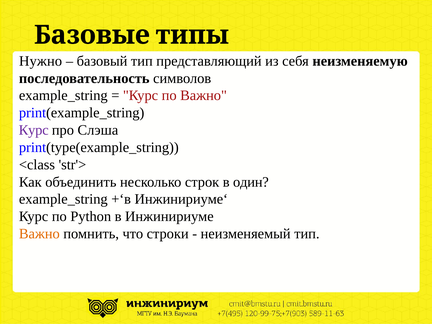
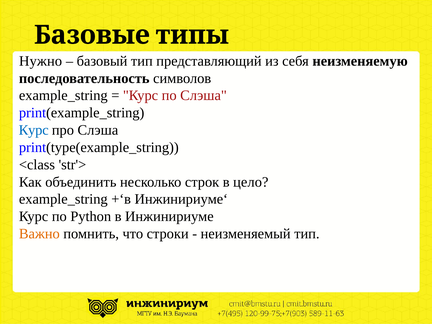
по Важно: Важно -> Слэша
Курс at (34, 130) colour: purple -> blue
один: один -> цело
